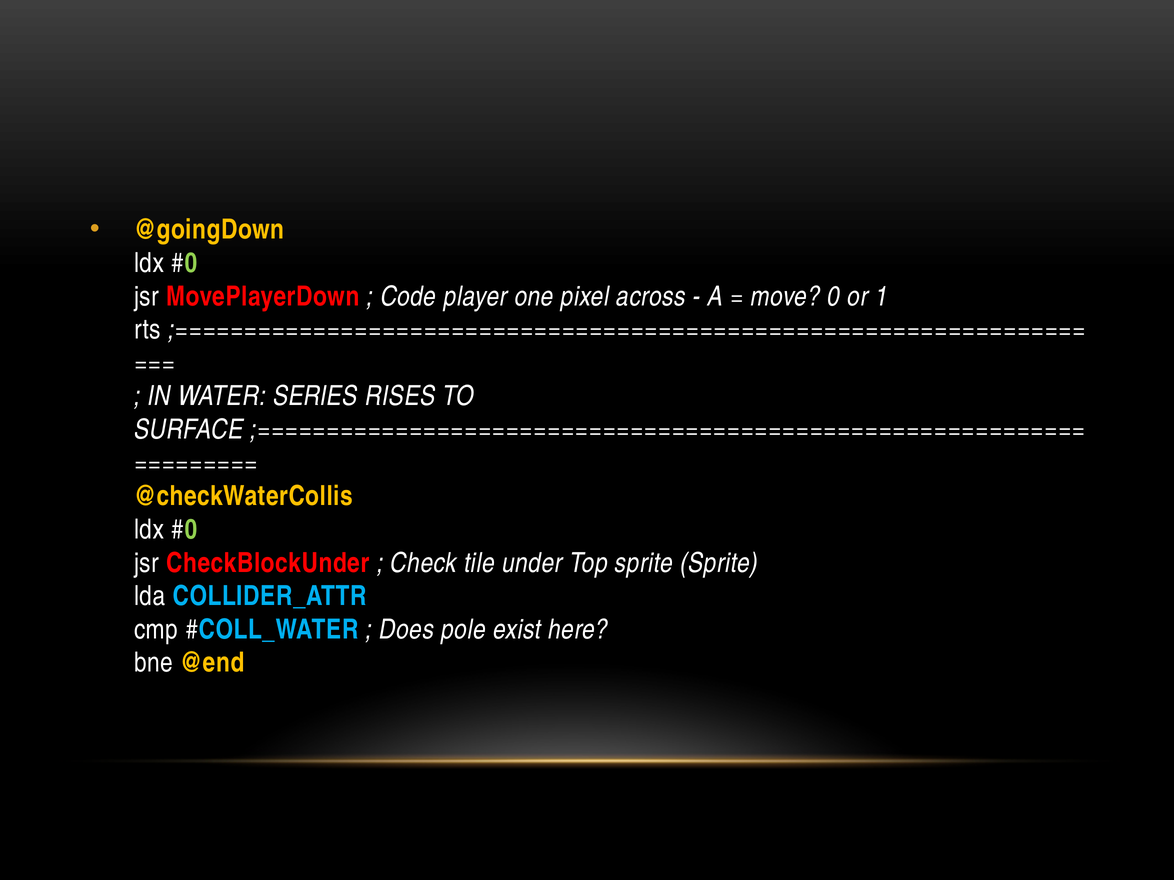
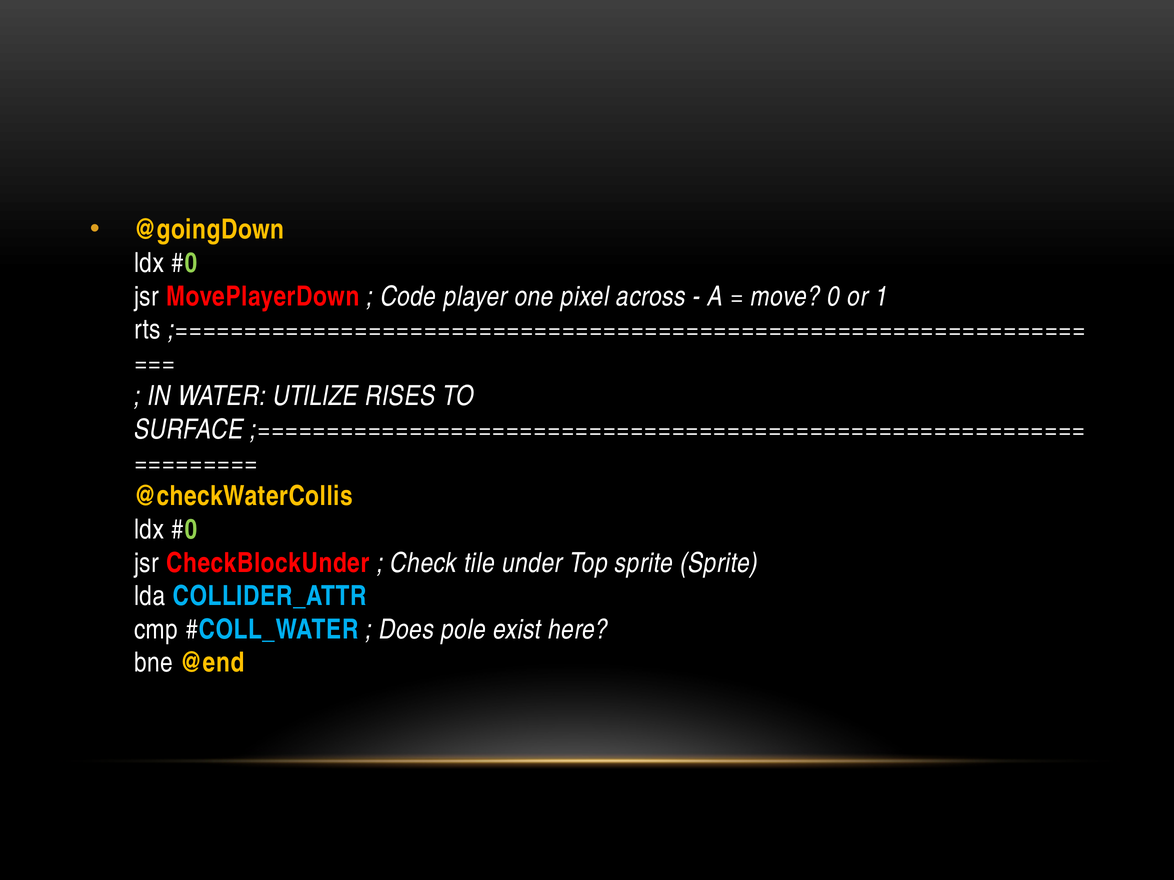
SERIES: SERIES -> UTILIZE
